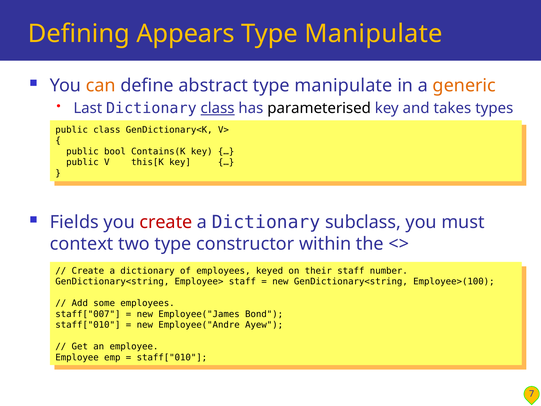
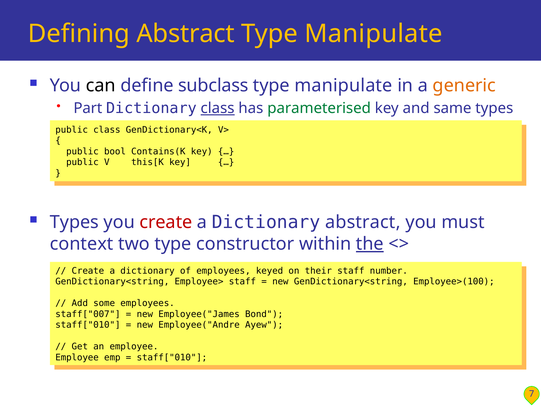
Defining Appears: Appears -> Abstract
can colour: orange -> black
abstract: abstract -> subclass
Last: Last -> Part
parameterised colour: black -> green
takes: takes -> same
Fields at (74, 222): Fields -> Types
Dictionary subclass: subclass -> abstract
the underline: none -> present
